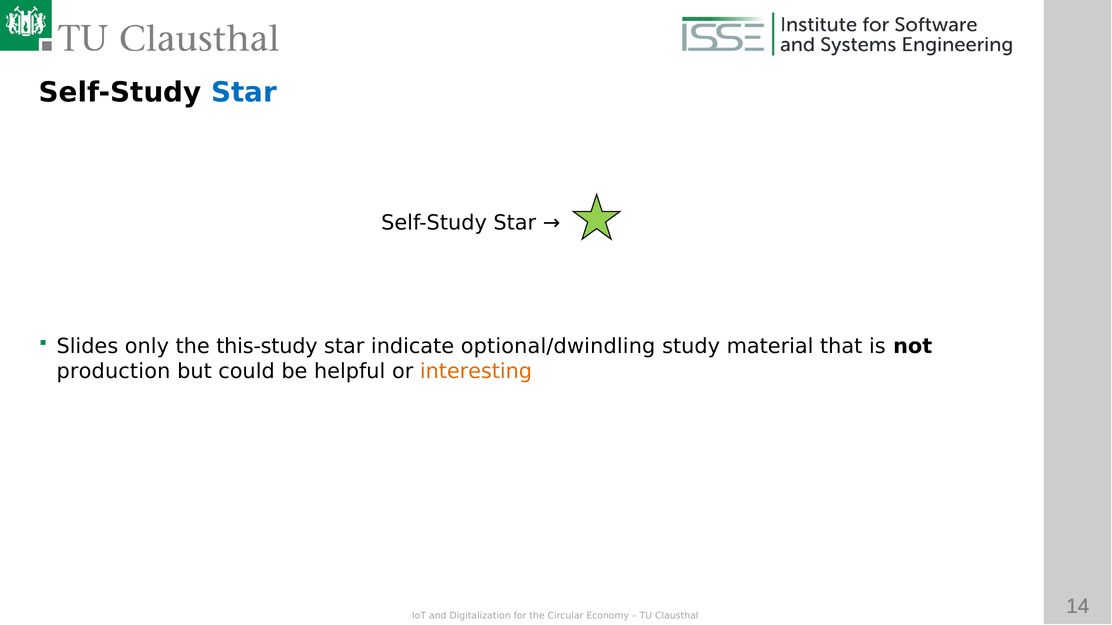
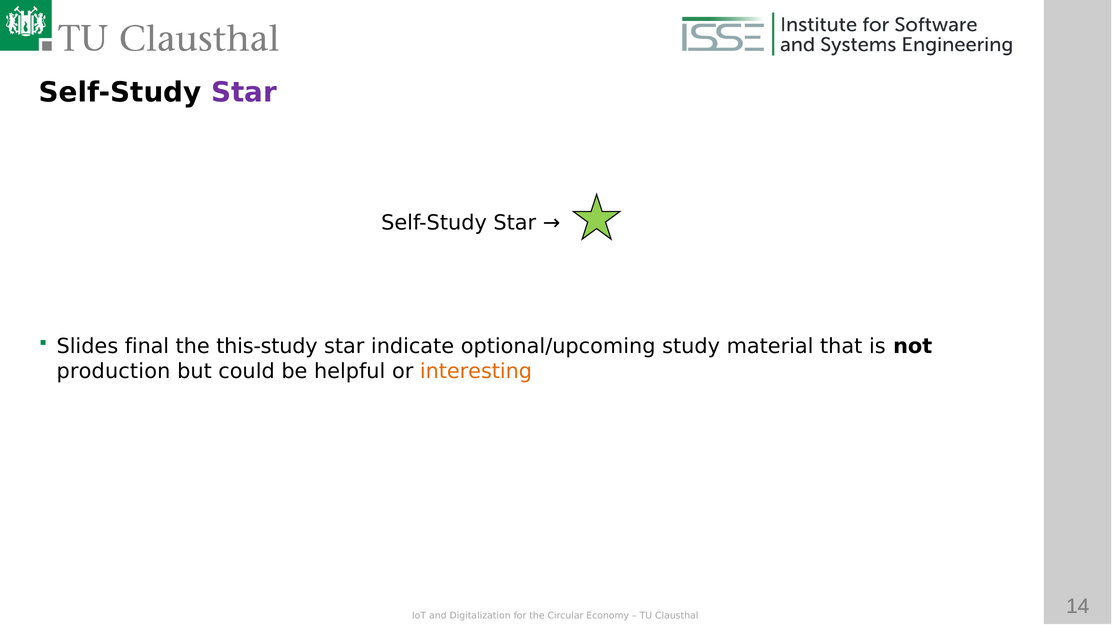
Star at (244, 92) colour: blue -> purple
only: only -> final
optional/dwindling: optional/dwindling -> optional/upcoming
